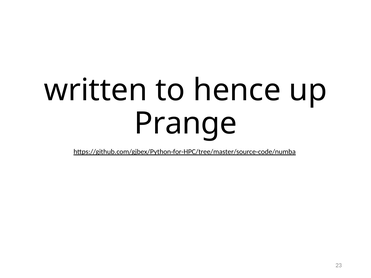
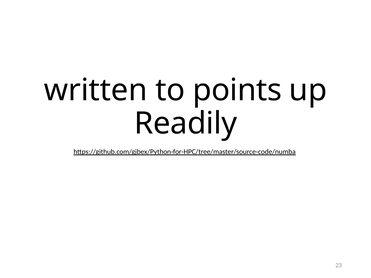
hence: hence -> points
Prange: Prange -> Readily
